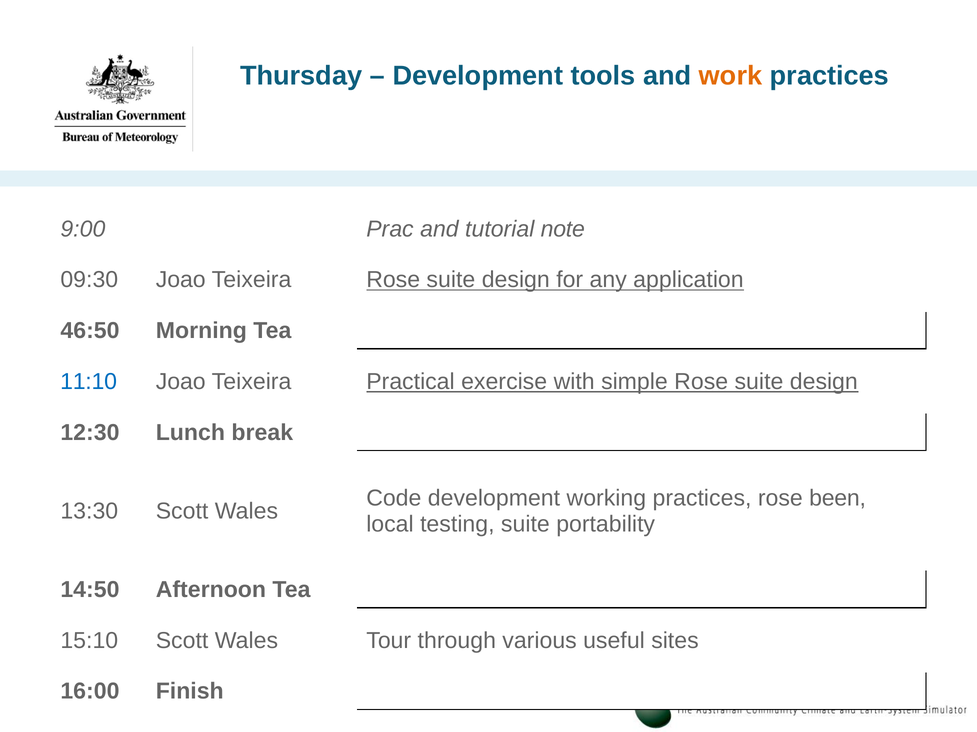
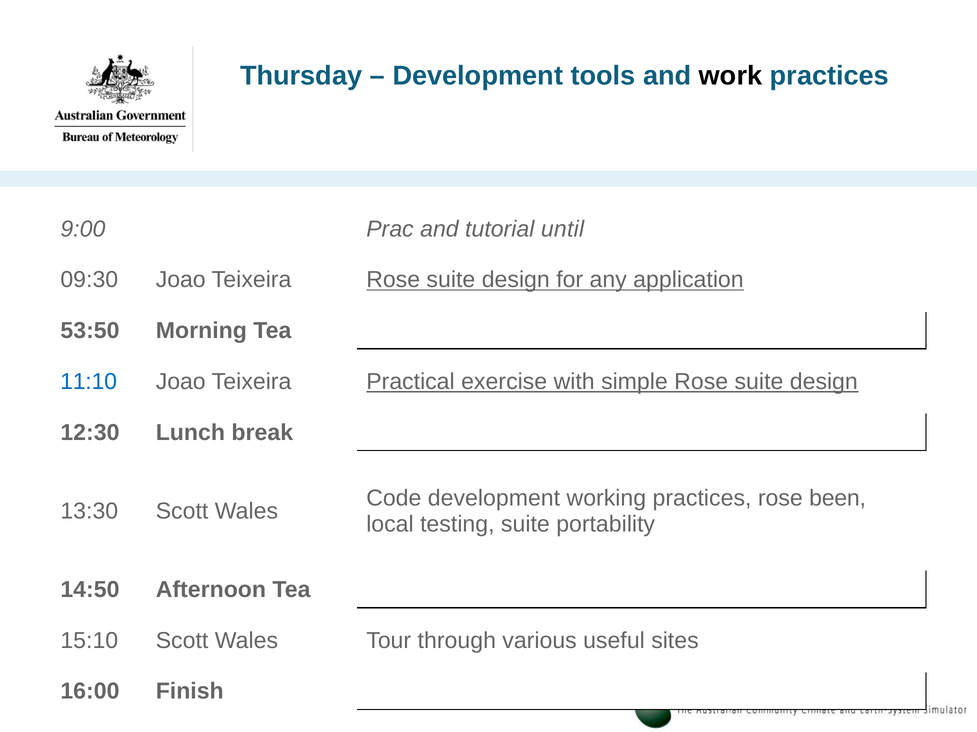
work colour: orange -> black
note: note -> until
46:50: 46:50 -> 53:50
